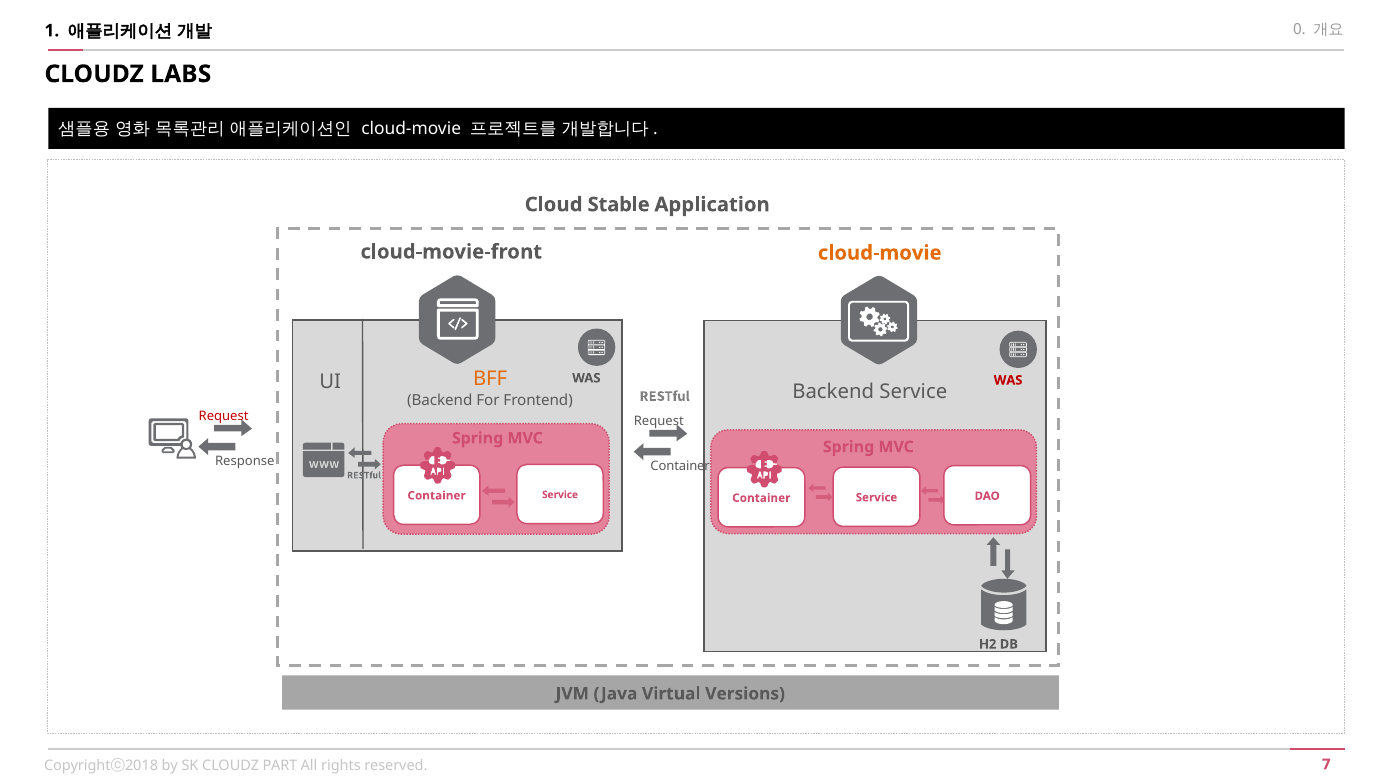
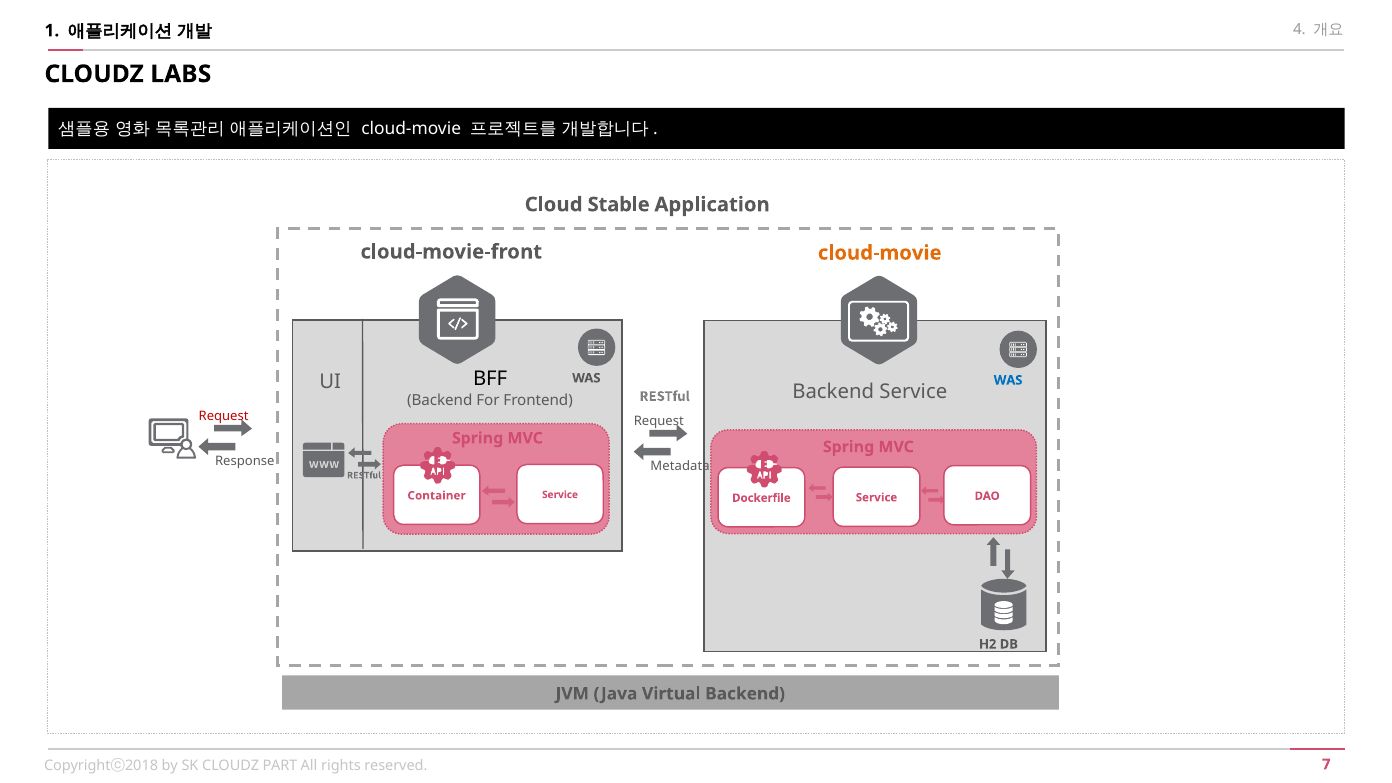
0: 0 -> 4
BFF colour: orange -> black
WAS at (1008, 380) colour: red -> blue
Container at (680, 467): Container -> Metadata
Container at (761, 498): Container -> Dockerfile
Virtual Versions: Versions -> Backend
